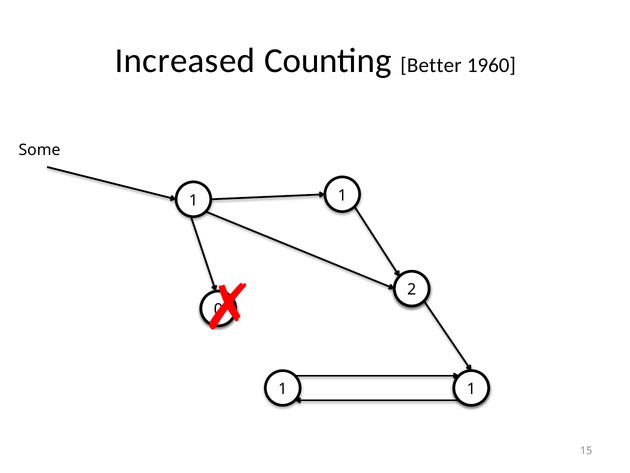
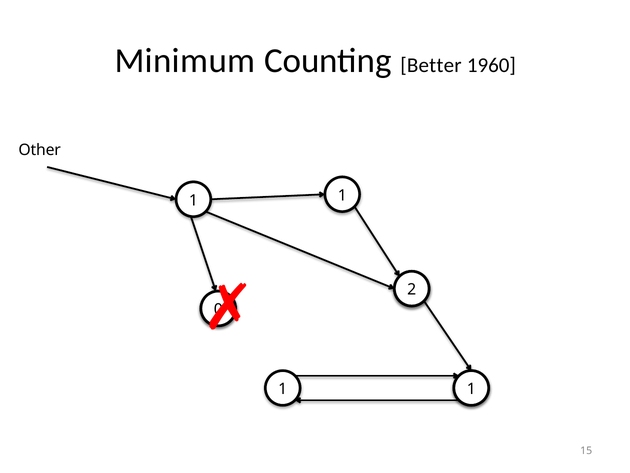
Increased: Increased -> Minimum
Some: Some -> Other
